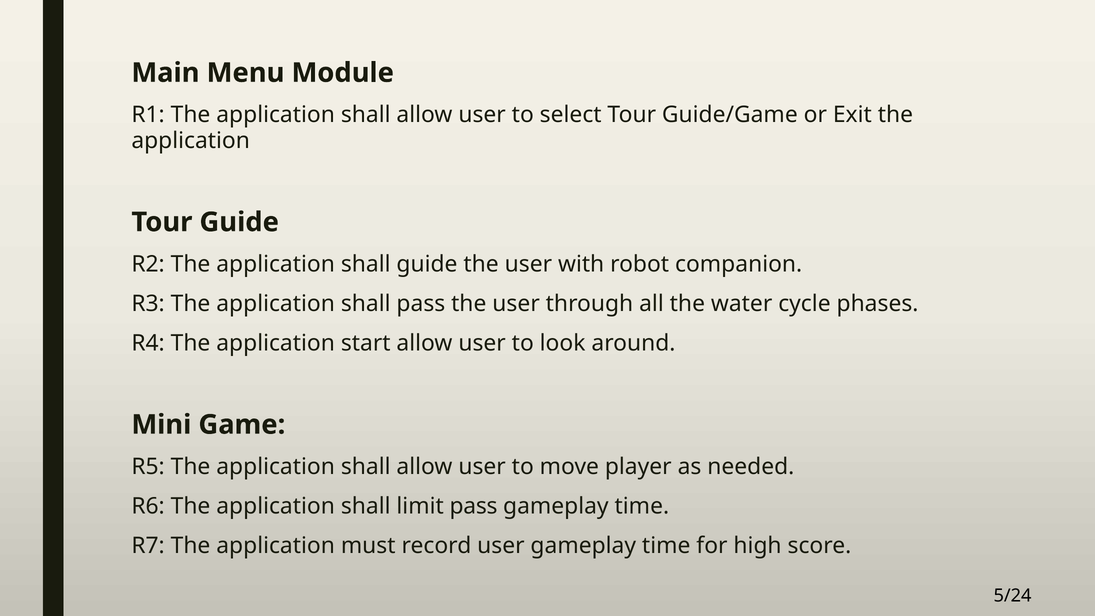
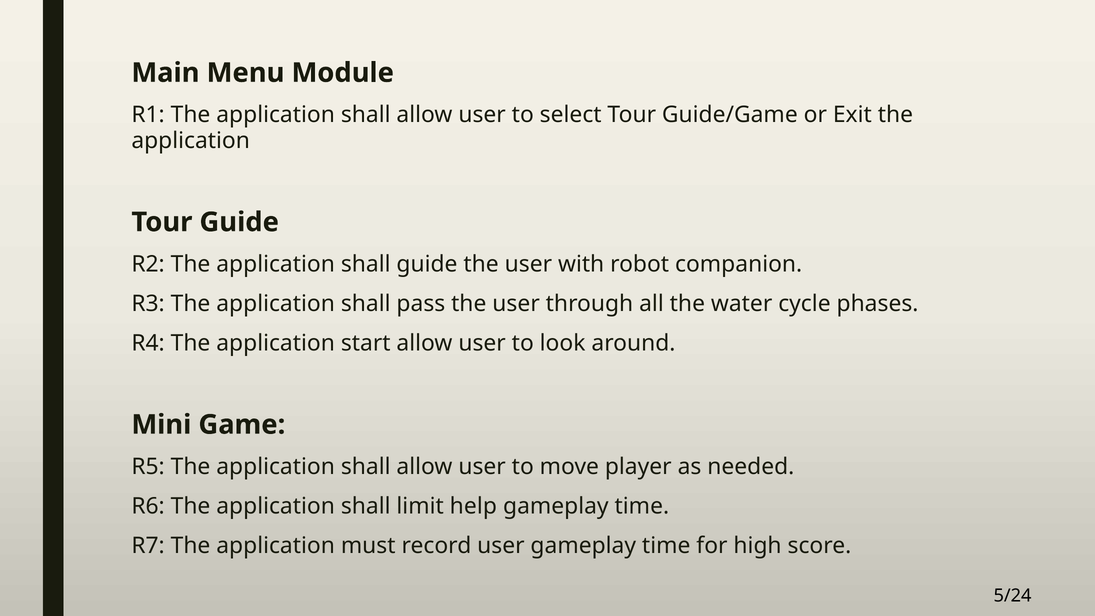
limit pass: pass -> help
